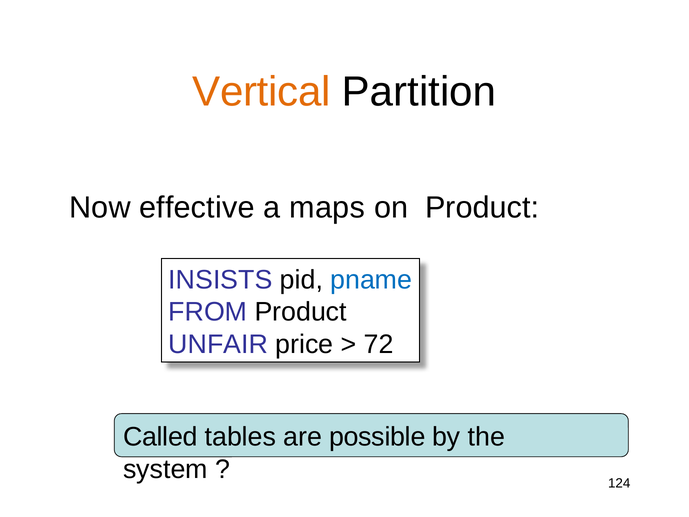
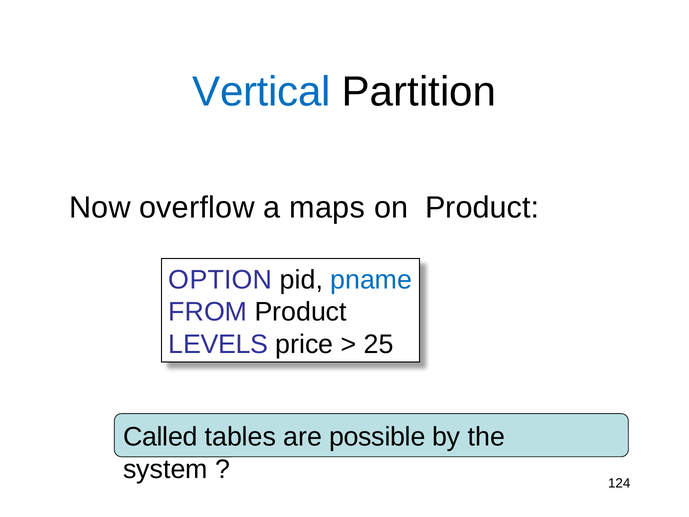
Vertical colour: orange -> blue
effective: effective -> overflow
INSISTS: INSISTS -> OPTION
UNFAIR: UNFAIR -> LEVELS
72: 72 -> 25
